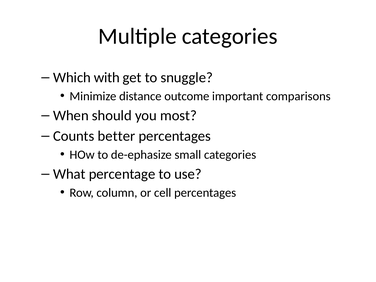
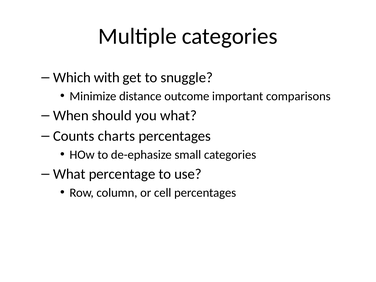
you most: most -> what
better: better -> charts
